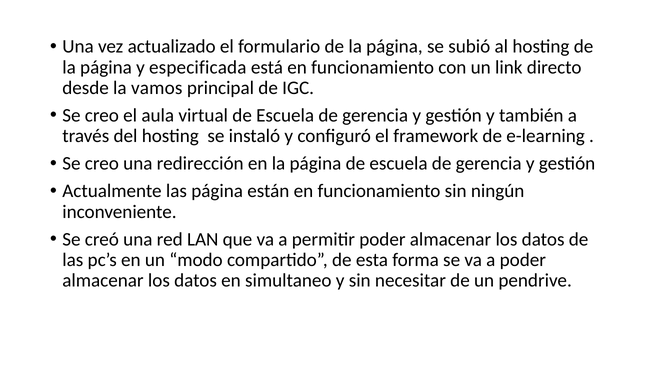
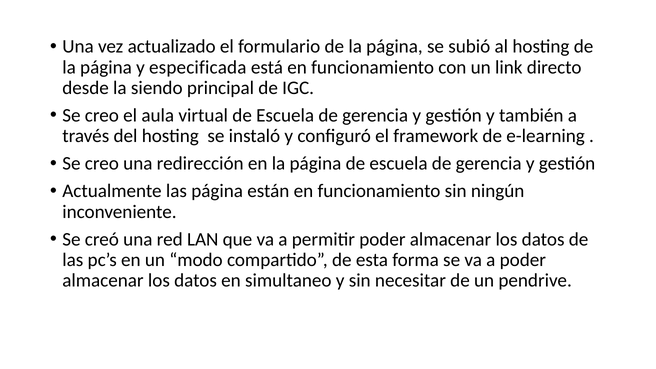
vamos: vamos -> siendo
